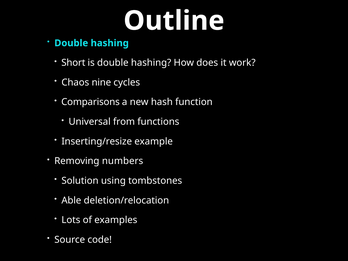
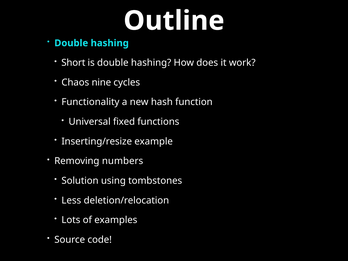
Comparisons: Comparisons -> Functionality
from: from -> fixed
Able: Able -> Less
